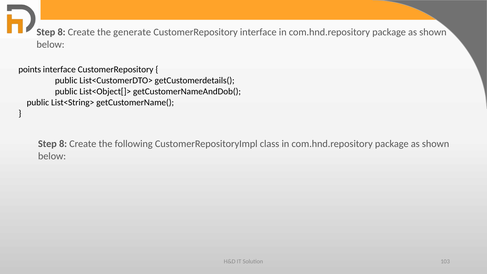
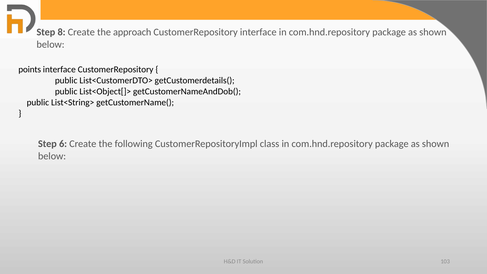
generate: generate -> approach
8 at (63, 144): 8 -> 6
